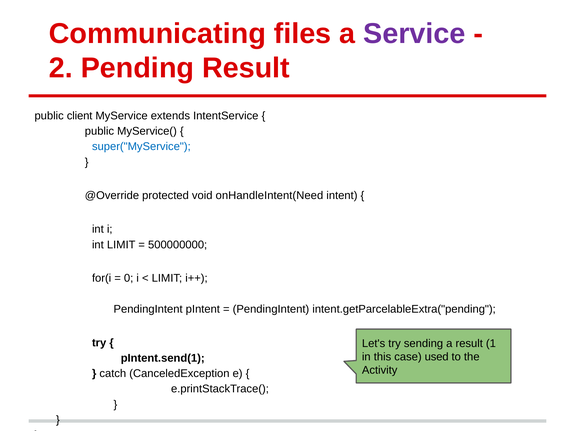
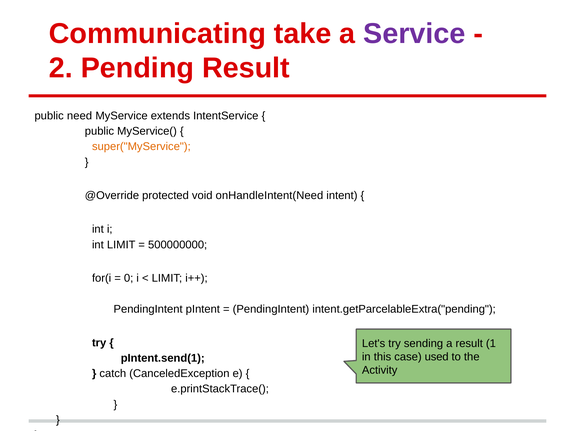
files: files -> take
client: client -> need
super("MyService colour: blue -> orange
